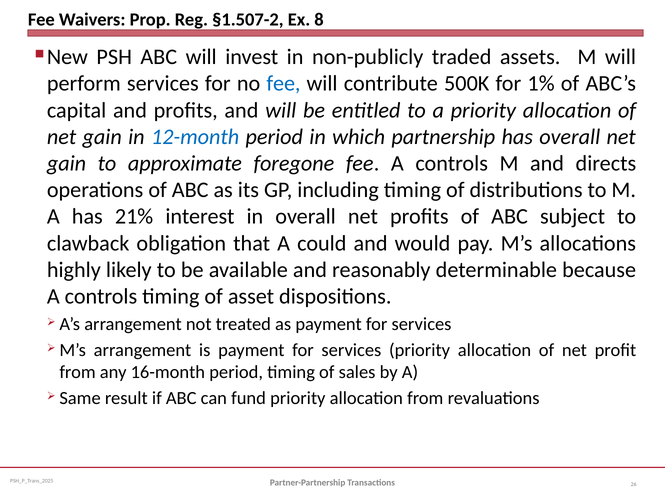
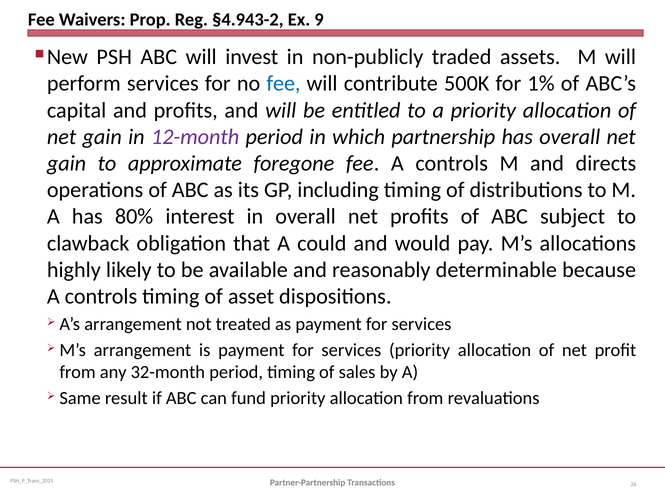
§1.507-2: §1.507-2 -> §4.943-2
8: 8 -> 9
12-month colour: blue -> purple
21%: 21% -> 80%
16-month: 16-month -> 32-month
